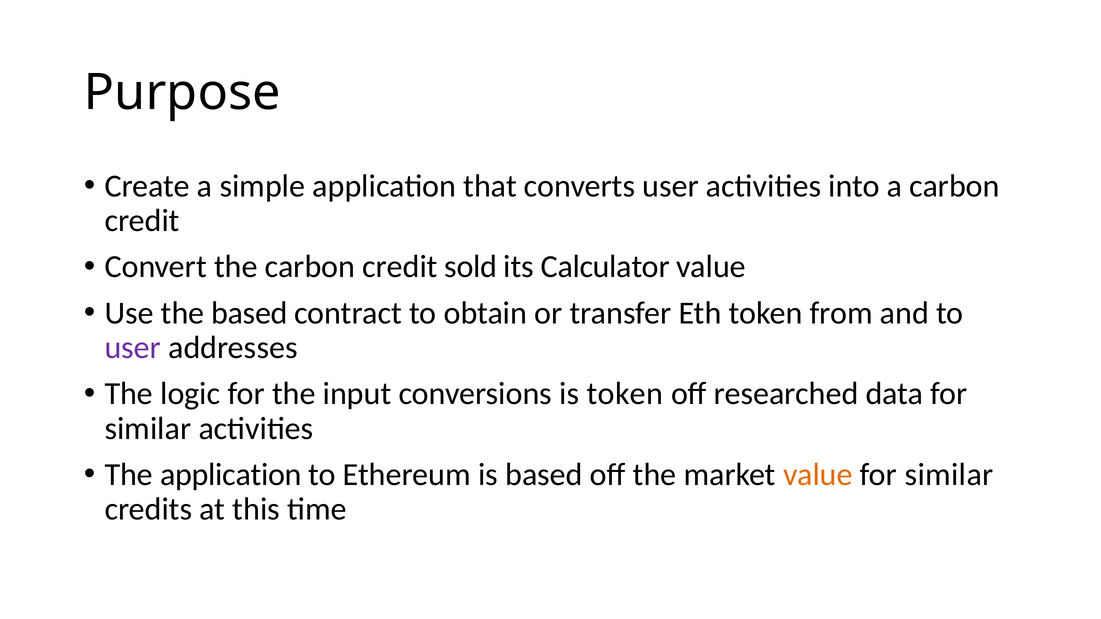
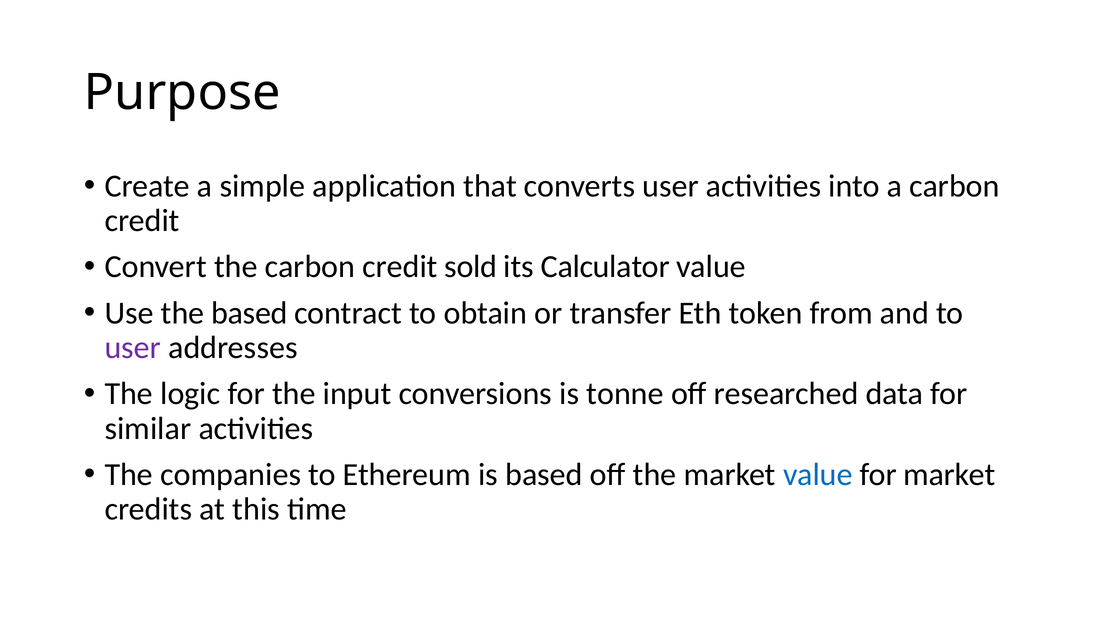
is token: token -> tonne
The application: application -> companies
value at (818, 475) colour: orange -> blue
similar at (949, 475): similar -> market
